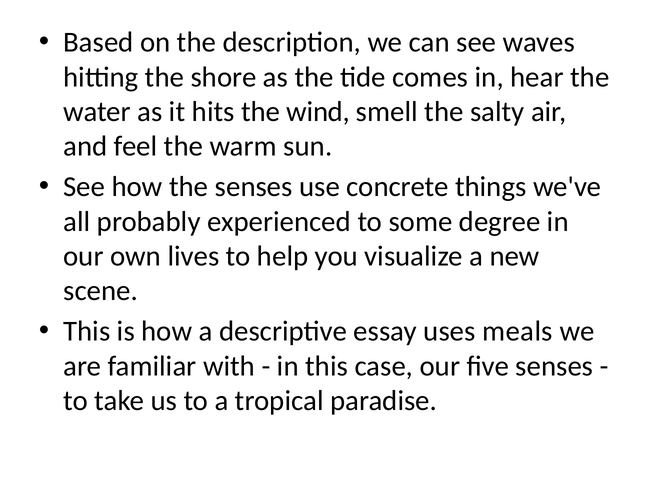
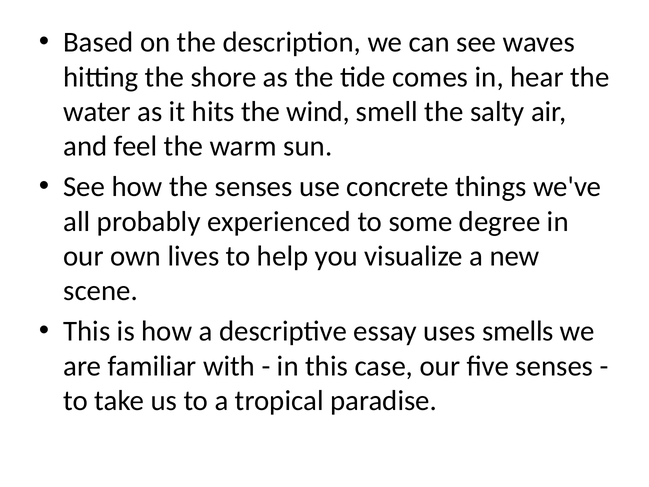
meals: meals -> smells
